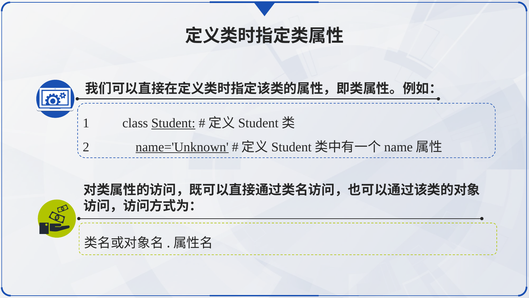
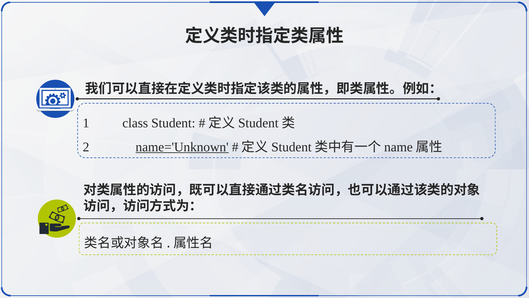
Student underline: present -> none
